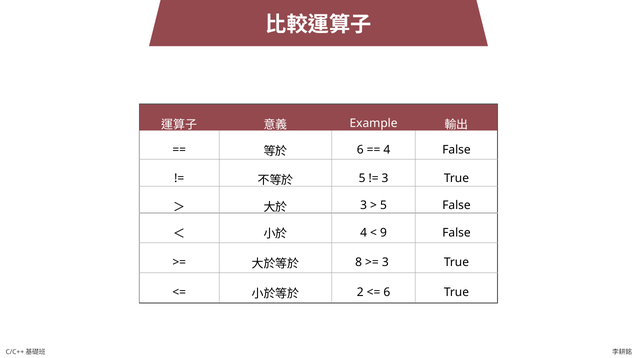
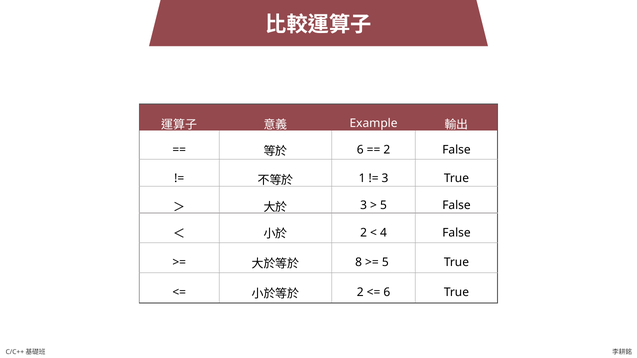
4 at (387, 150): 4 -> 2
5 at (362, 179): 5 -> 1
4 at (364, 233): 4 -> 2
9: 9 -> 4
3 at (385, 263): 3 -> 5
